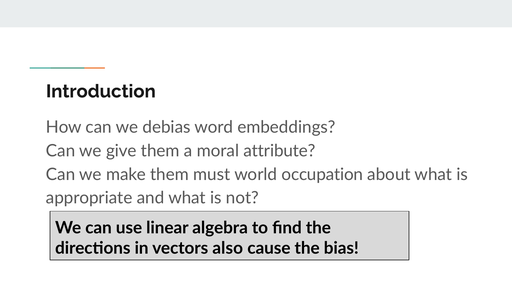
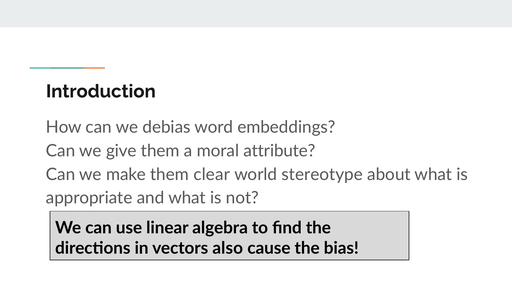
must: must -> clear
occupation: occupation -> stereotype
